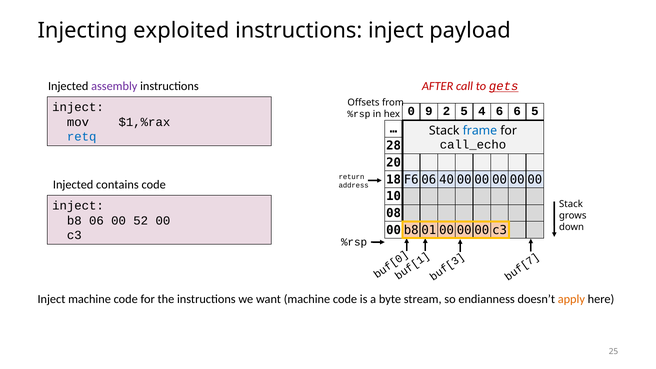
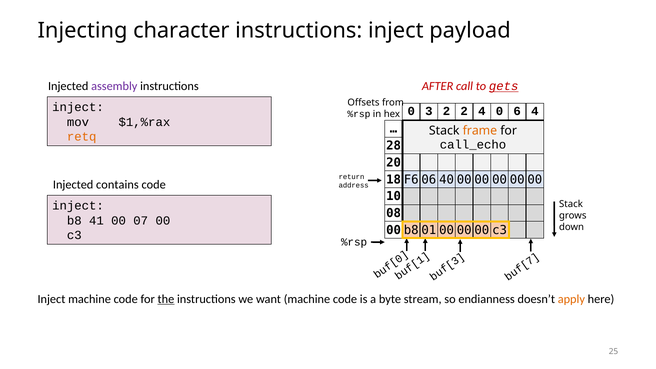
exploited: exploited -> character
0 9: 9 -> 3
2 5: 5 -> 2
4 6: 6 -> 0
6 5: 5 -> 4
frame colour: blue -> orange
retq colour: blue -> orange
06: 06 -> 41
52: 52 -> 07
the underline: none -> present
